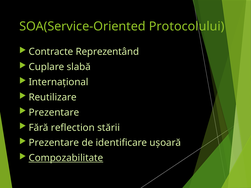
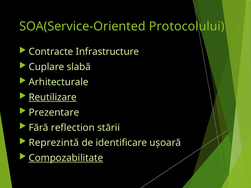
Reprezentând: Reprezentând -> Infrastructure
Internațional: Internațional -> Arhitecturale
Reutilizare underline: none -> present
Prezentare at (54, 143): Prezentare -> Reprezintă
